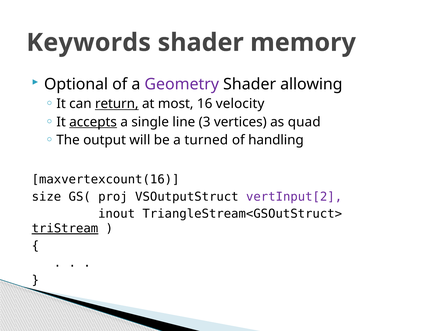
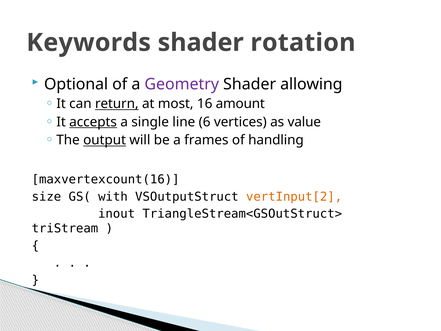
memory: memory -> rotation
velocity: velocity -> amount
3: 3 -> 6
quad: quad -> value
output underline: none -> present
turned: turned -> frames
proj: proj -> with
vertInput[2 colour: purple -> orange
triStream underline: present -> none
